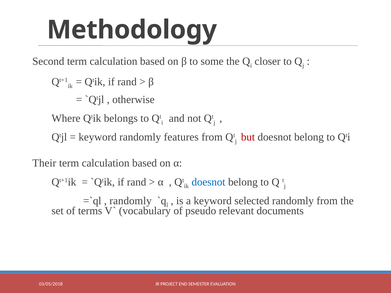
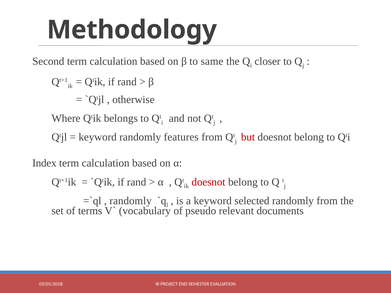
some: some -> same
Their: Their -> Index
doesnot at (208, 182) colour: blue -> red
